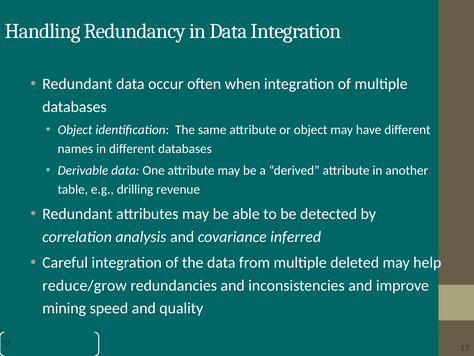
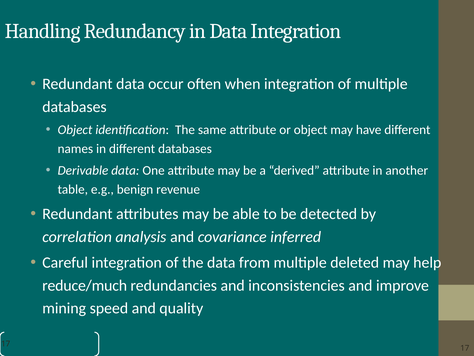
drilling: drilling -> benign
reduce/grow: reduce/grow -> reduce/much
